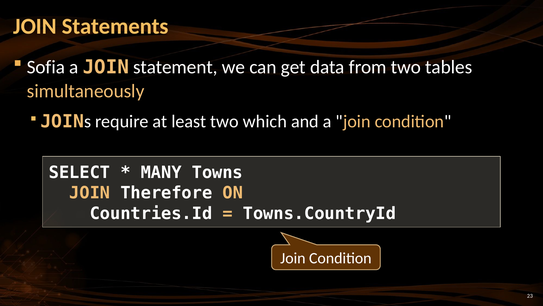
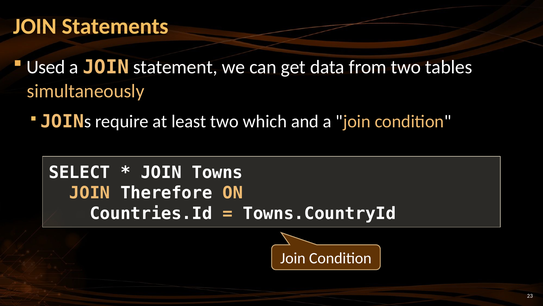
Sofia: Sofia -> Used
MANY at (161, 172): MANY -> JOIN
